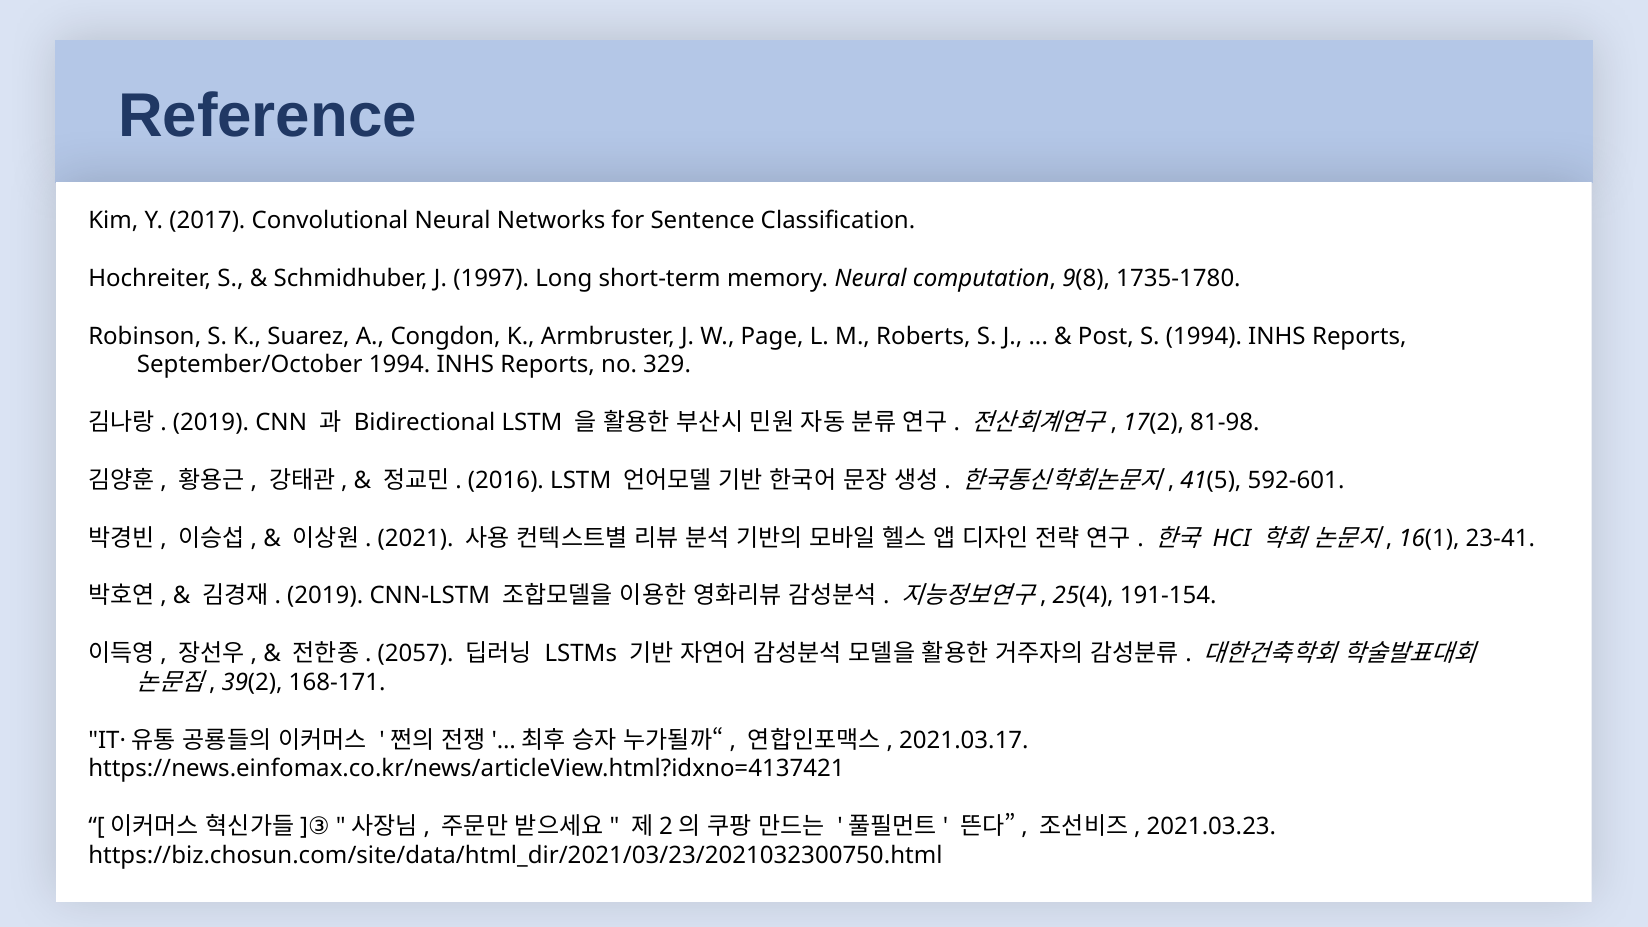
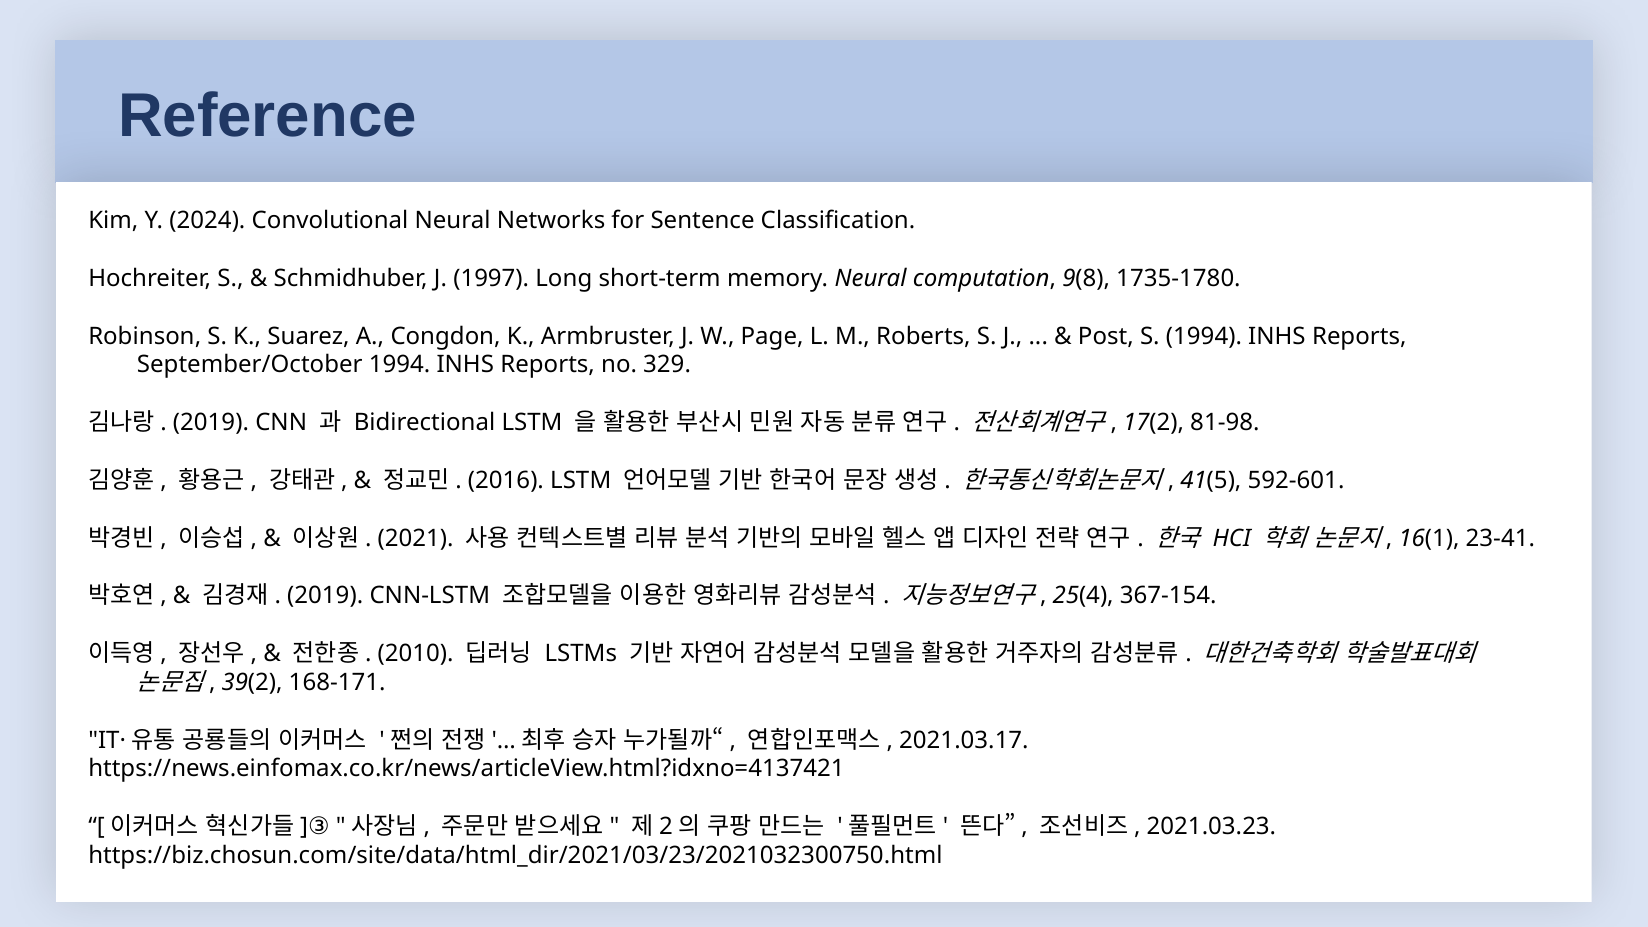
2017: 2017 -> 2024
191-154: 191-154 -> 367-154
2057: 2057 -> 2010
